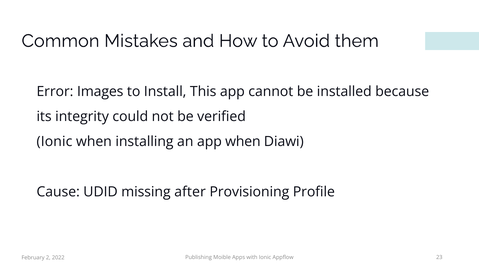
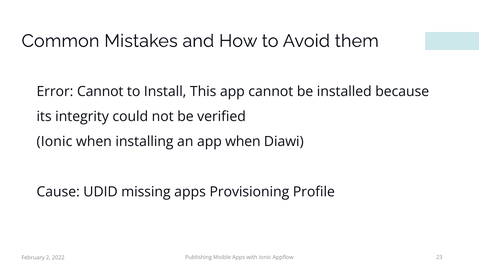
Error Images: Images -> Cannot
missing after: after -> apps
